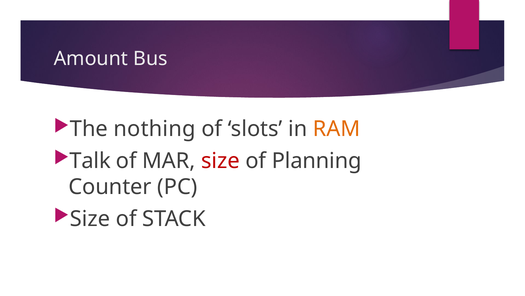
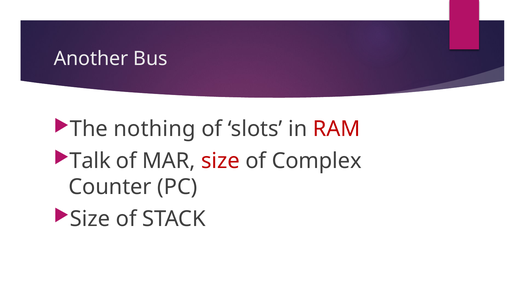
Amount: Amount -> Another
RAM colour: orange -> red
Planning: Planning -> Complex
